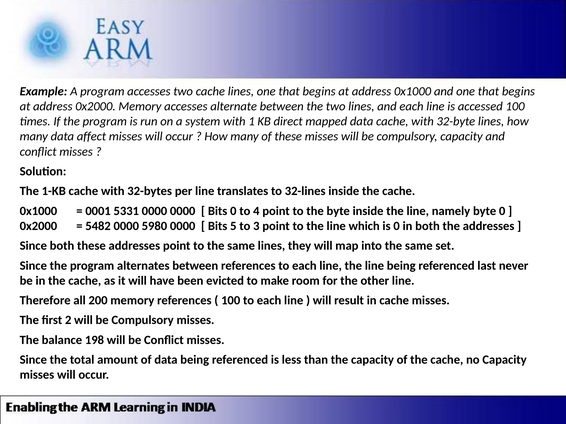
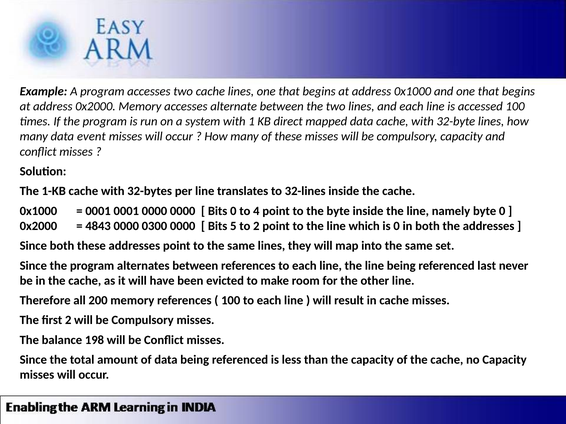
affect: affect -> event
0001 5331: 5331 -> 0001
5482: 5482 -> 4843
5980: 5980 -> 0300
to 3: 3 -> 2
